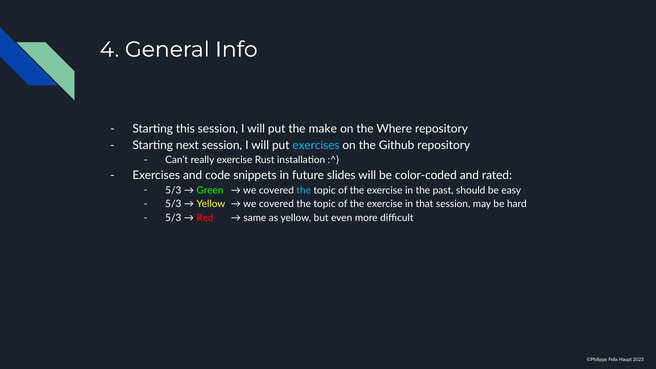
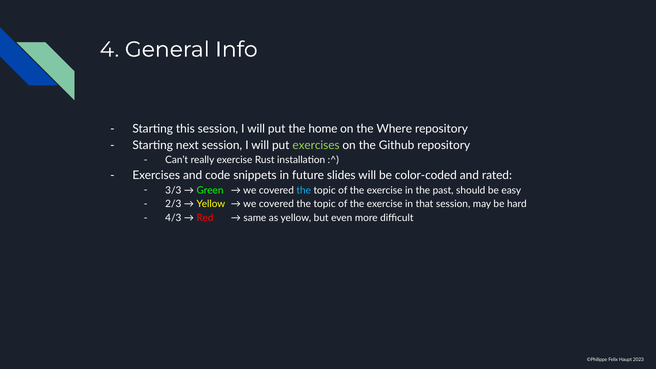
make: make -> home
exercises at (316, 145) colour: light blue -> light green
5/3 at (173, 190): 5/3 -> 3/3
5/3 at (173, 204): 5/3 -> 2/3
5/3 at (173, 218): 5/3 -> 4/3
